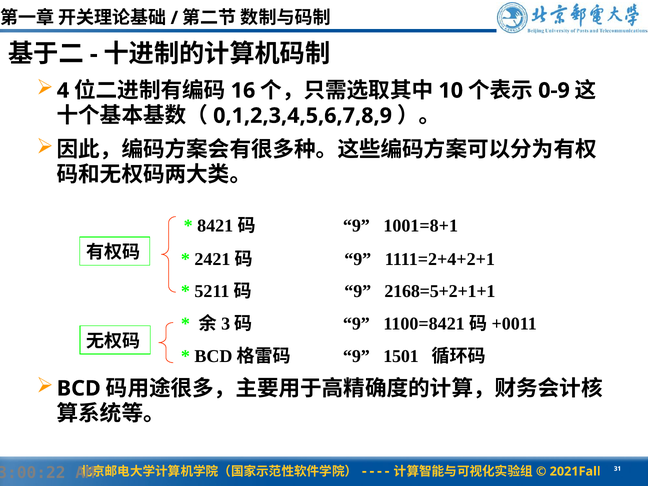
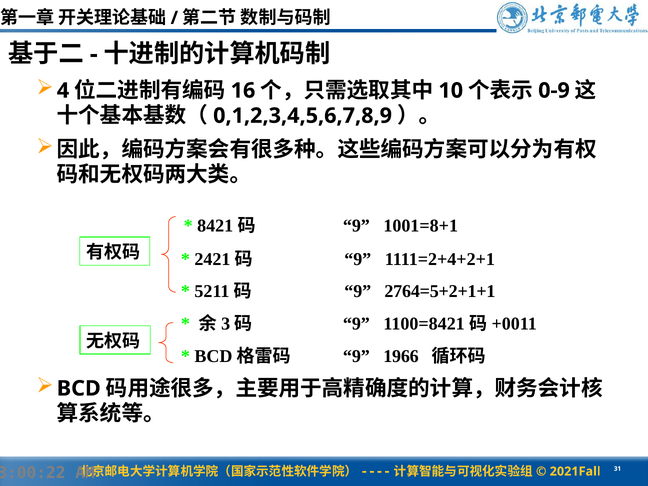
2168=5+2+1+1: 2168=5+2+1+1 -> 2764=5+2+1+1
1501: 1501 -> 1966
